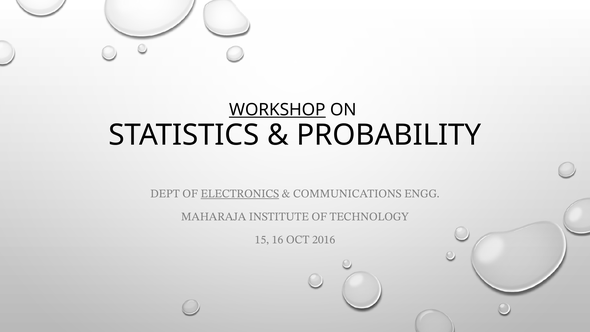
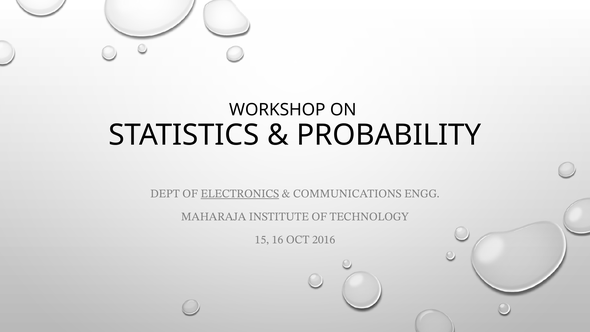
WORKSHOP underline: present -> none
